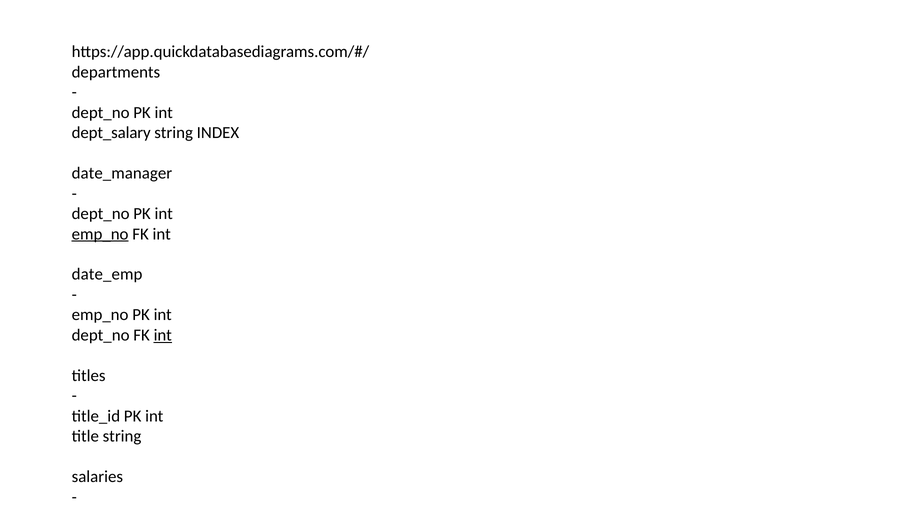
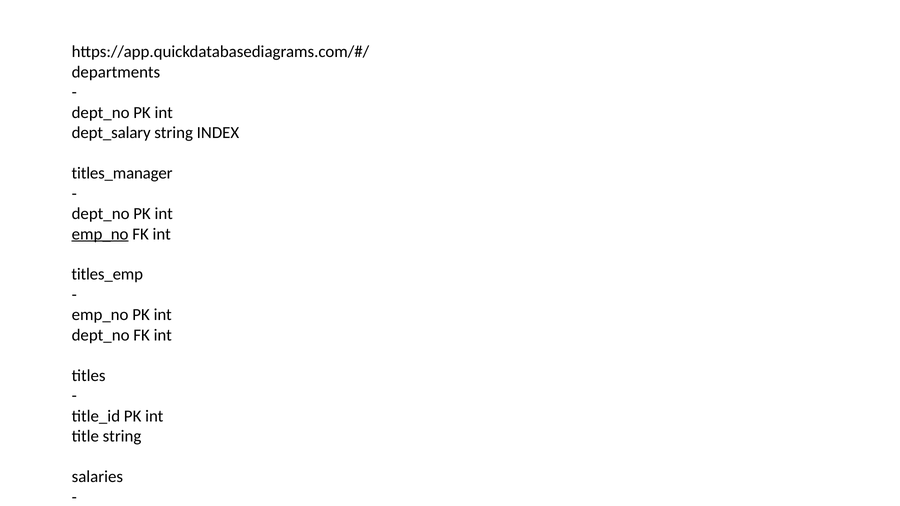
date_manager: date_manager -> titles_manager
date_emp: date_emp -> titles_emp
int at (163, 335) underline: present -> none
